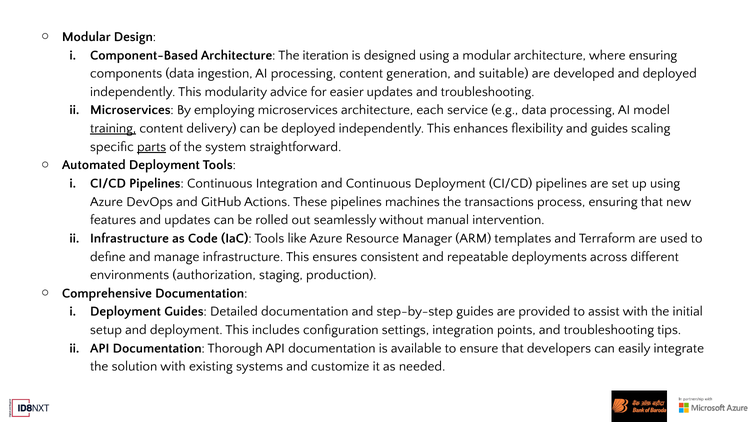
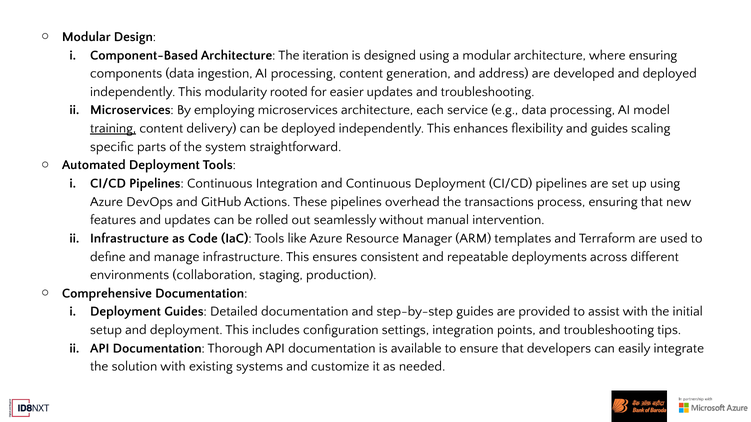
suitable: suitable -> address
advice: advice -> rooted
parts underline: present -> none
machines: machines -> overhead
authorization: authorization -> collaboration
